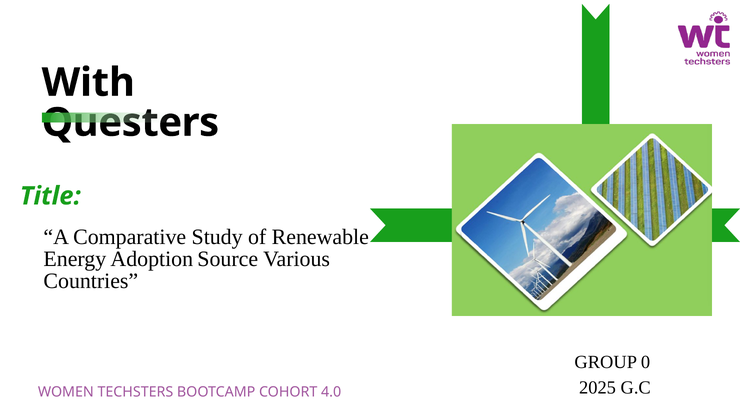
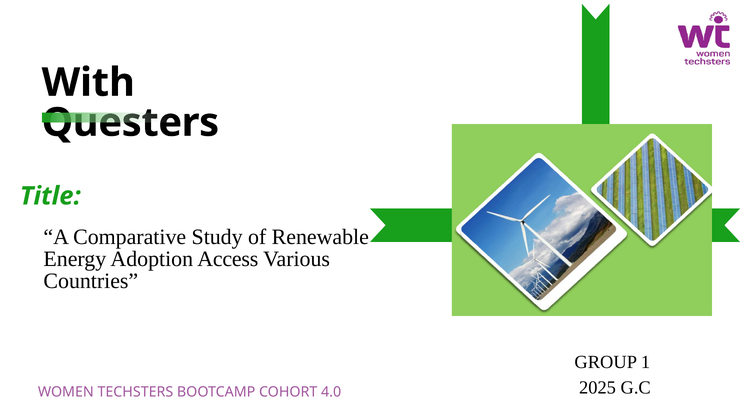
Source: Source -> Access
0: 0 -> 1
